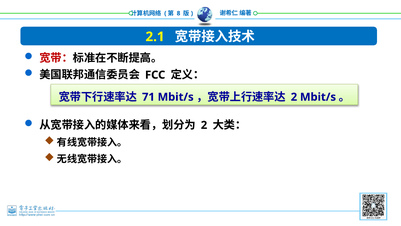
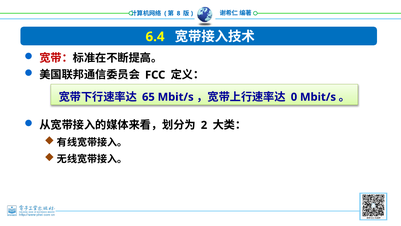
2.1: 2.1 -> 6.4
71: 71 -> 65
2 at (294, 97): 2 -> 0
